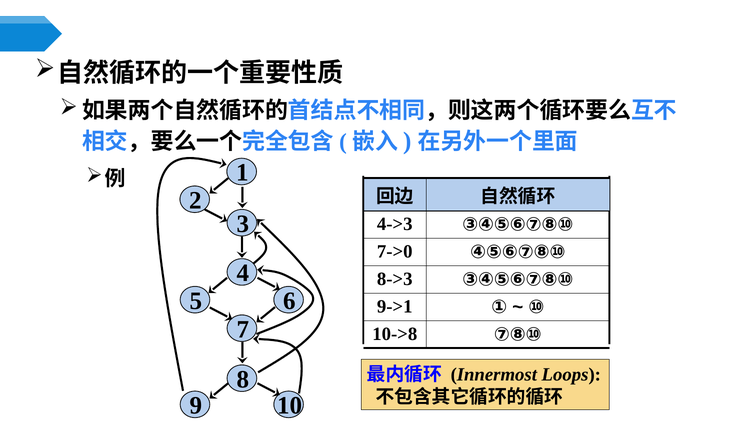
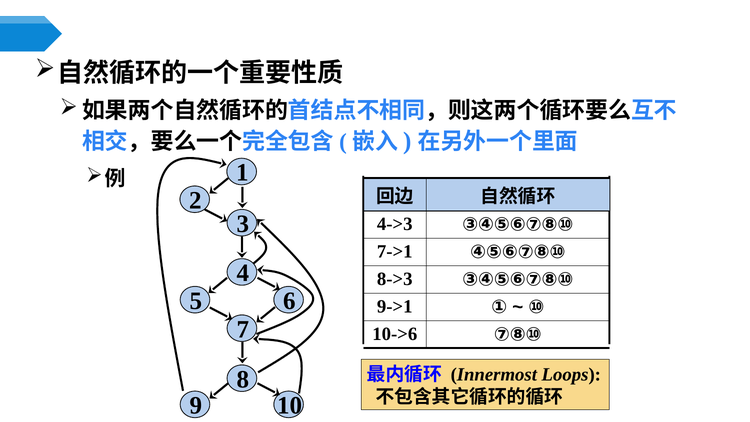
7->0: 7->0 -> 7->1
10->8: 10->8 -> 10->6
